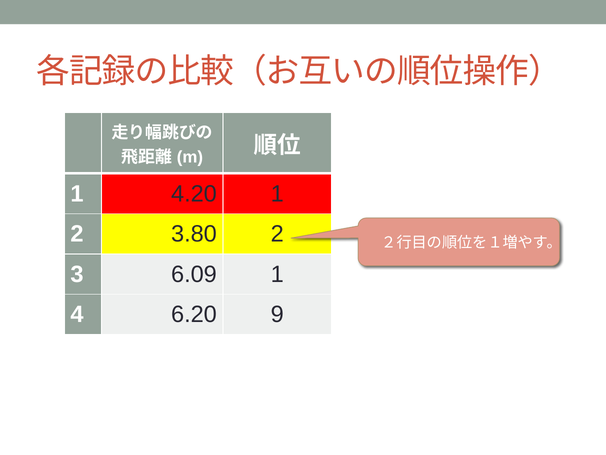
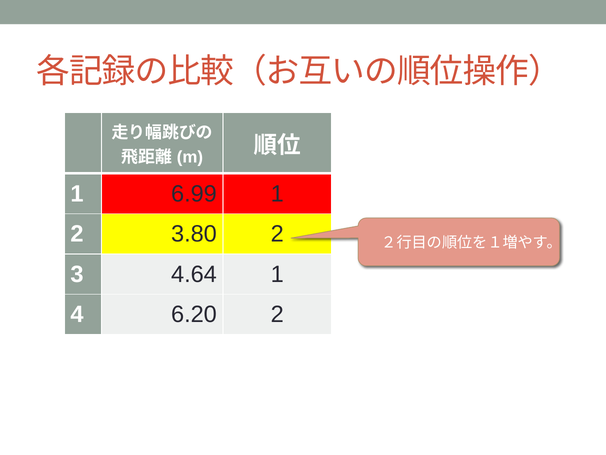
4.20: 4.20 -> 6.99
6.09: 6.09 -> 4.64
6.20 9: 9 -> 2
